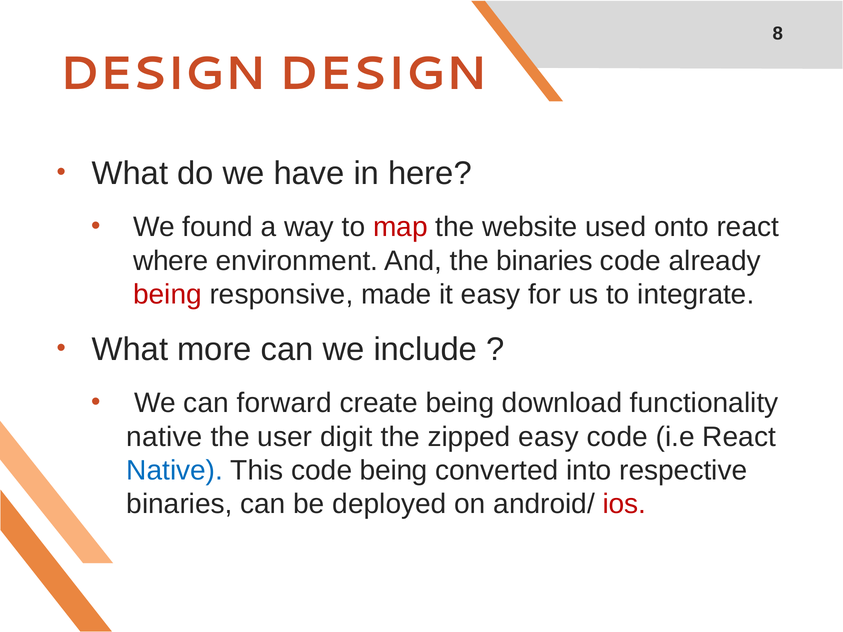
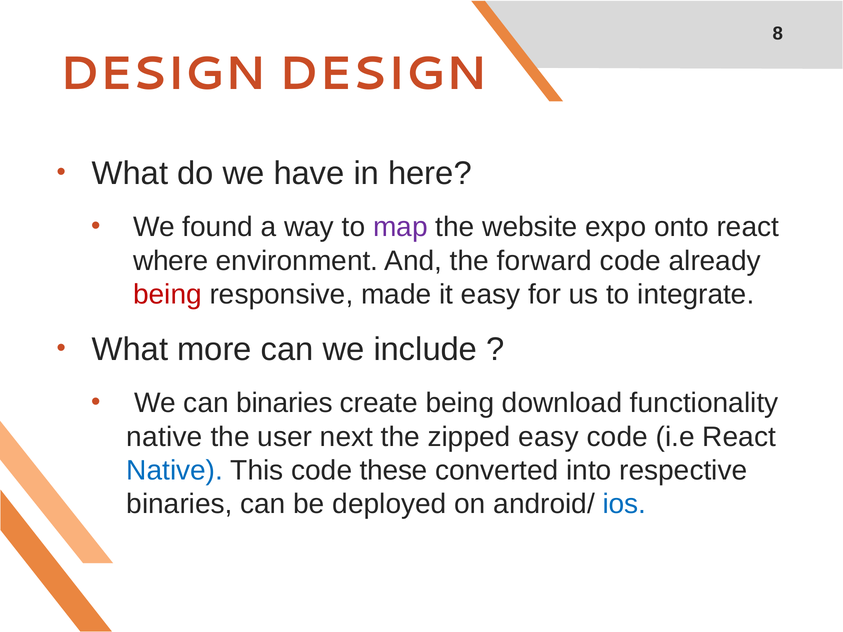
map colour: red -> purple
used: used -> expo
the binaries: binaries -> forward
can forward: forward -> binaries
digit: digit -> next
code being: being -> these
ios colour: red -> blue
